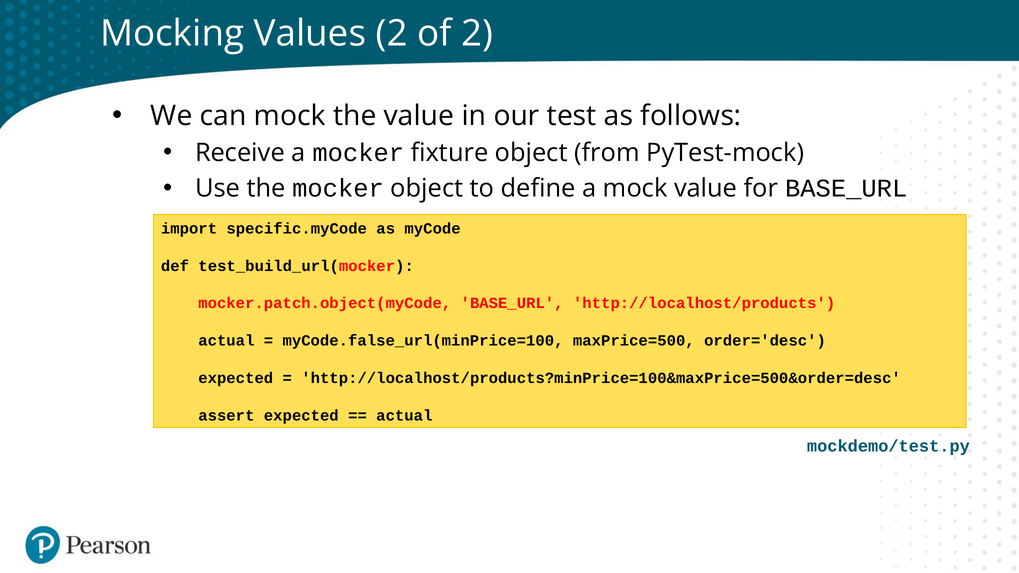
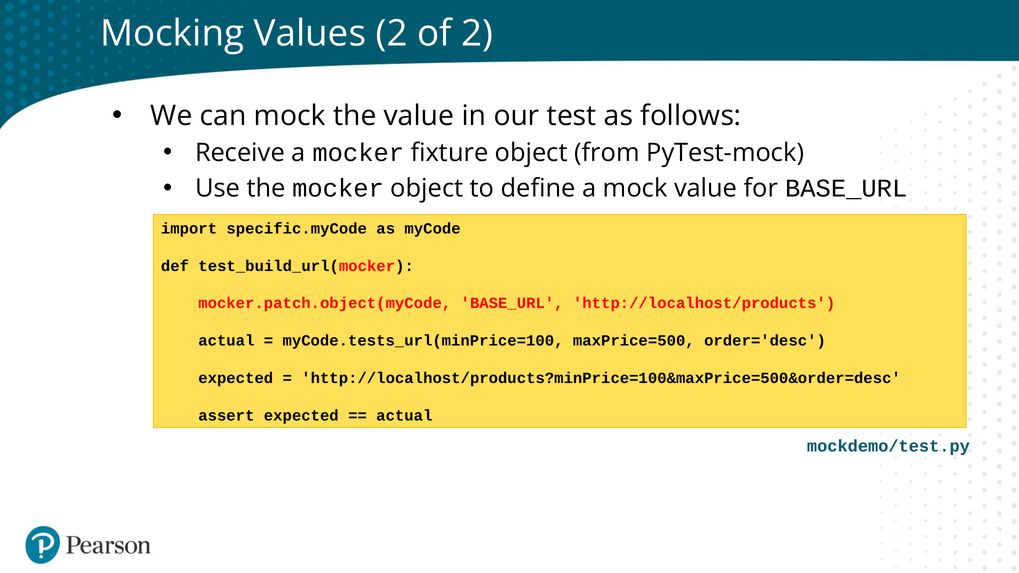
myCode.false_url(minPrice=100: myCode.false_url(minPrice=100 -> myCode.tests_url(minPrice=100
